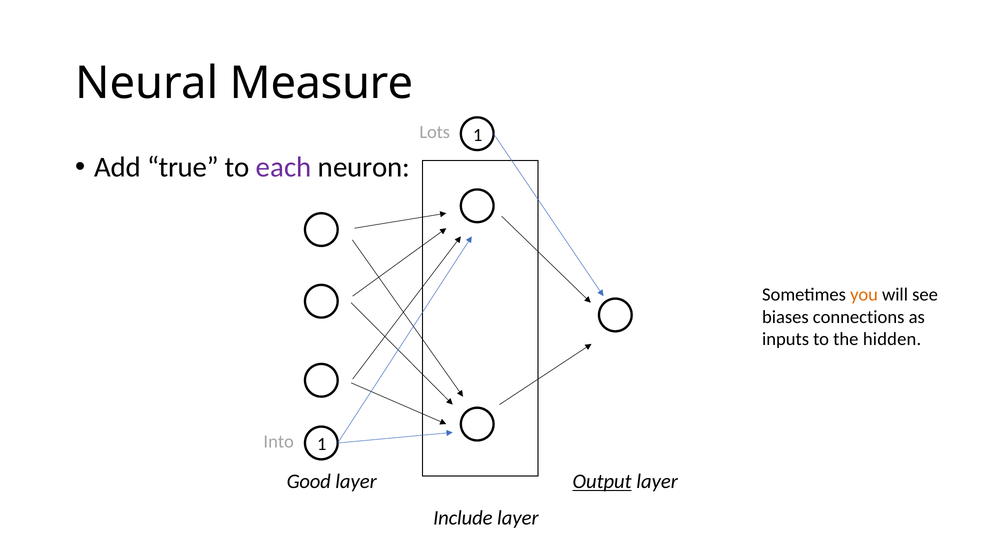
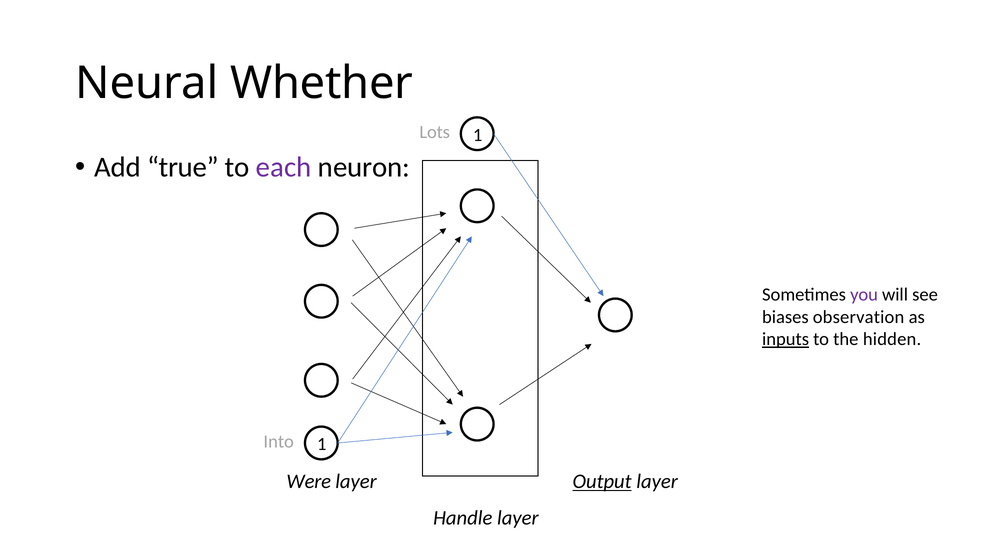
Measure: Measure -> Whether
you colour: orange -> purple
connections: connections -> observation
inputs underline: none -> present
Good: Good -> Were
Include: Include -> Handle
